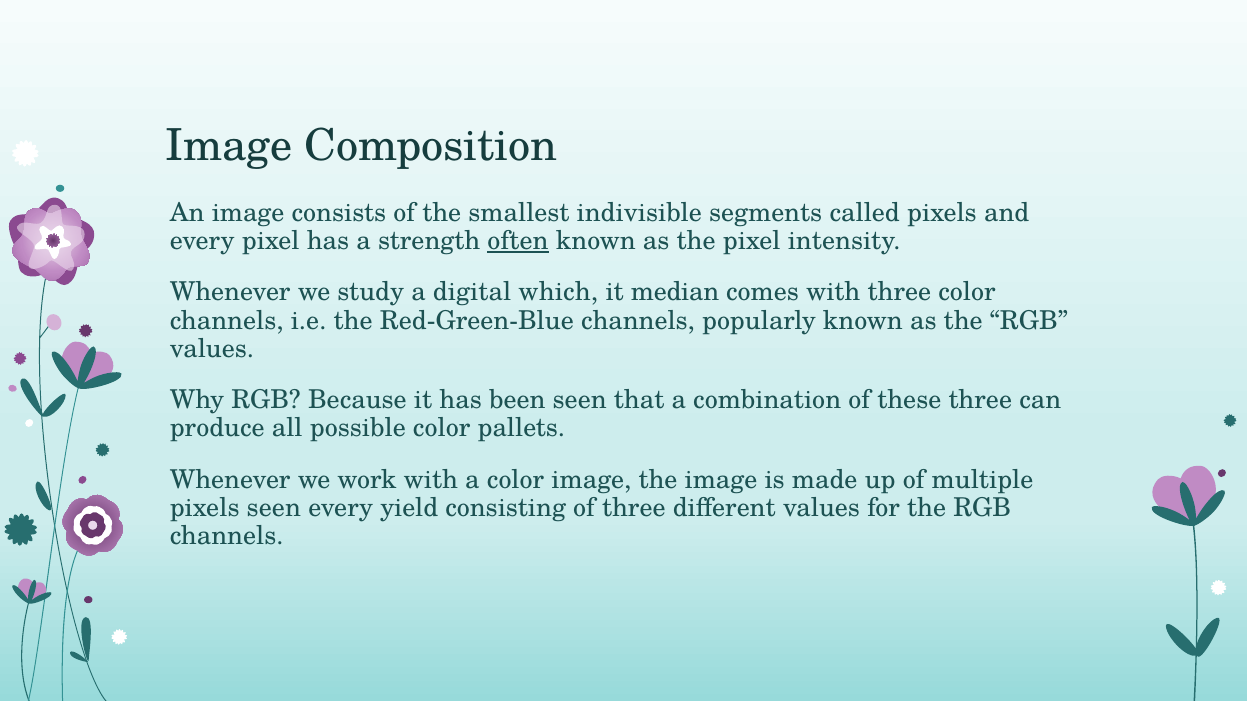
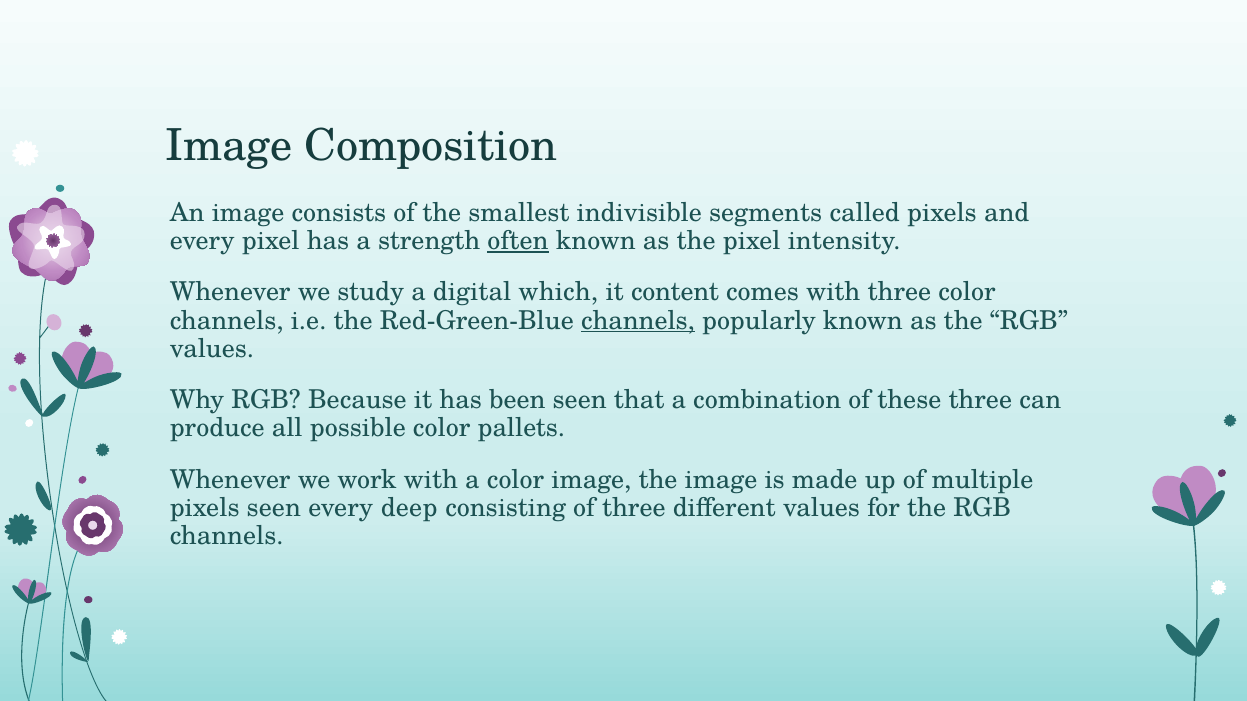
median: median -> content
channels at (638, 321) underline: none -> present
yield: yield -> deep
